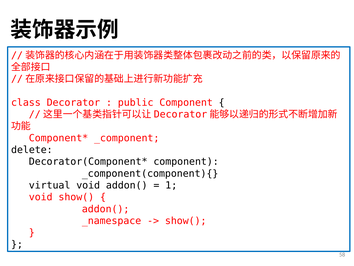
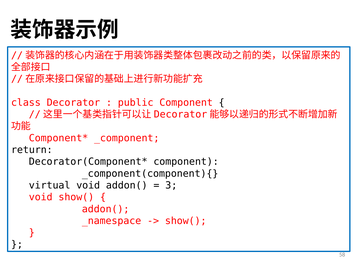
delete: delete -> return
1: 1 -> 3
